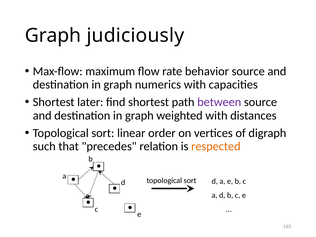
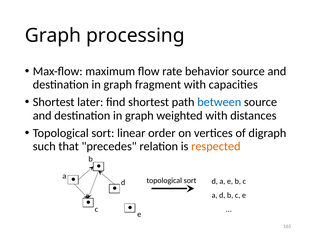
judiciously: judiciously -> processing
numerics: numerics -> fragment
between colour: purple -> blue
